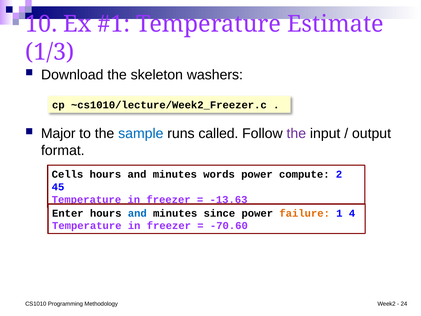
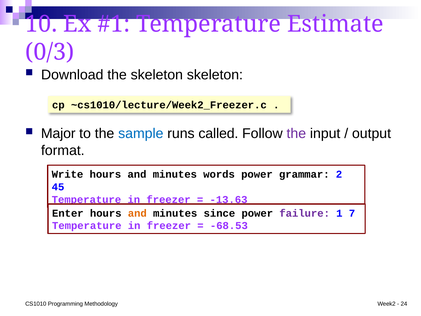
1/3: 1/3 -> 0/3
skeleton washers: washers -> skeleton
Cells: Cells -> Write
compute: compute -> grammar
and at (137, 213) colour: blue -> orange
failure colour: orange -> purple
4: 4 -> 7
-70.60: -70.60 -> -68.53
